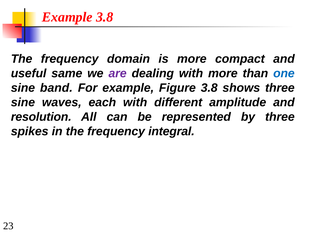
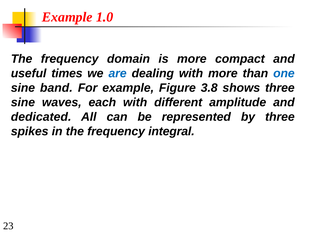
Example 3.8: 3.8 -> 1.0
same: same -> times
are colour: purple -> blue
resolution: resolution -> dedicated
